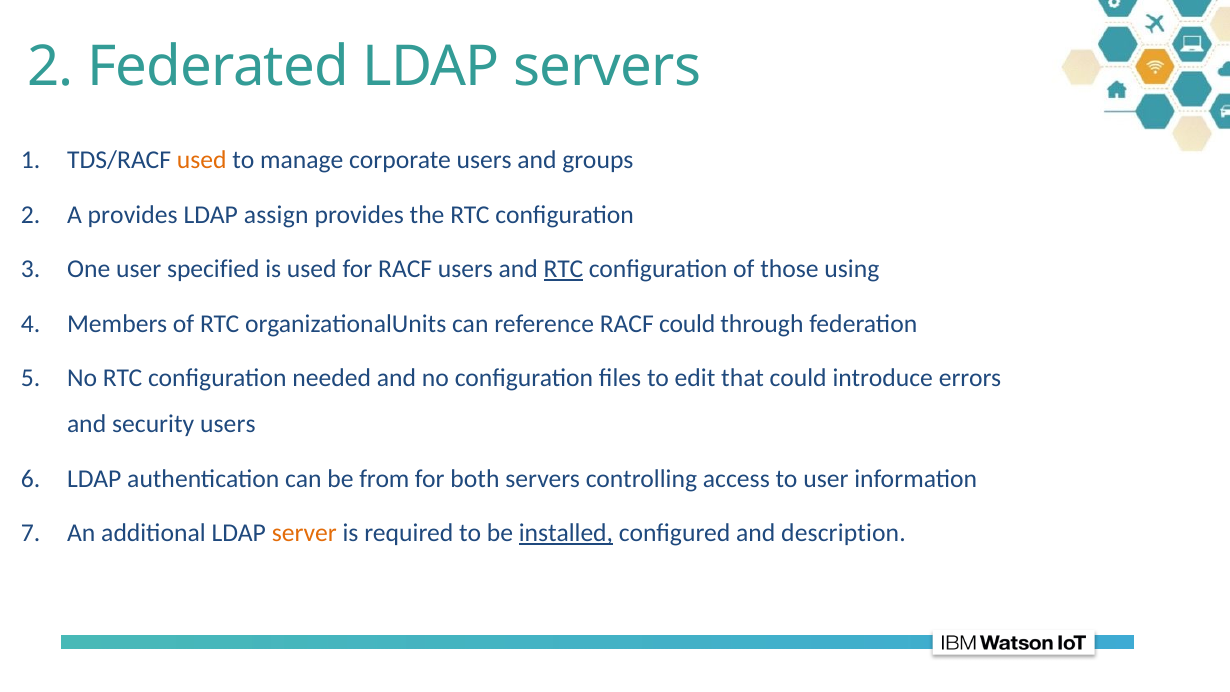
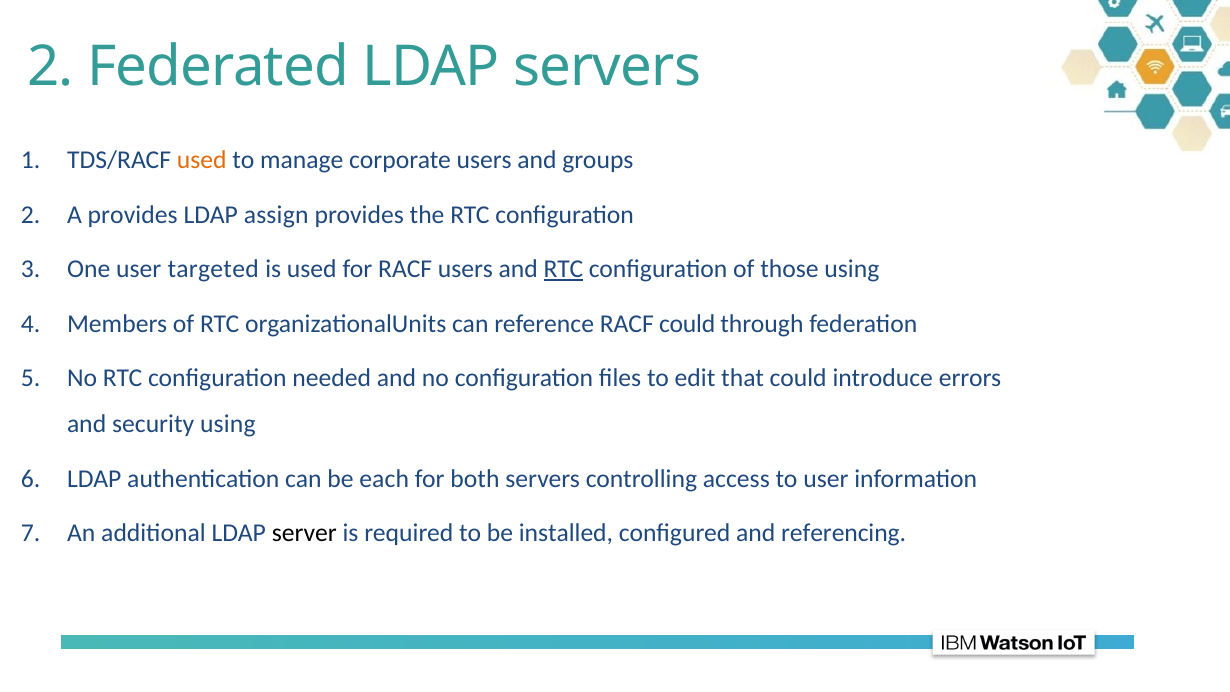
specified: specified -> targeted
security users: users -> using
from: from -> each
server colour: orange -> black
installed underline: present -> none
description: description -> referencing
